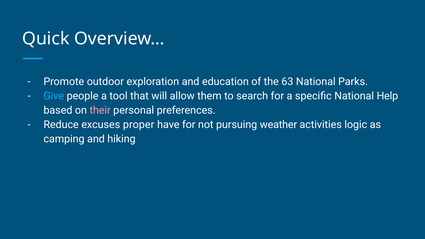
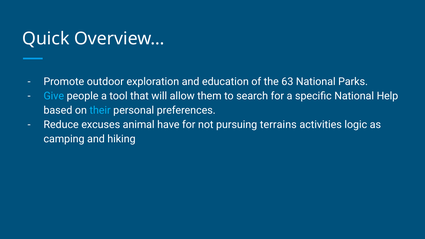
their colour: pink -> light blue
proper: proper -> animal
weather: weather -> terrains
